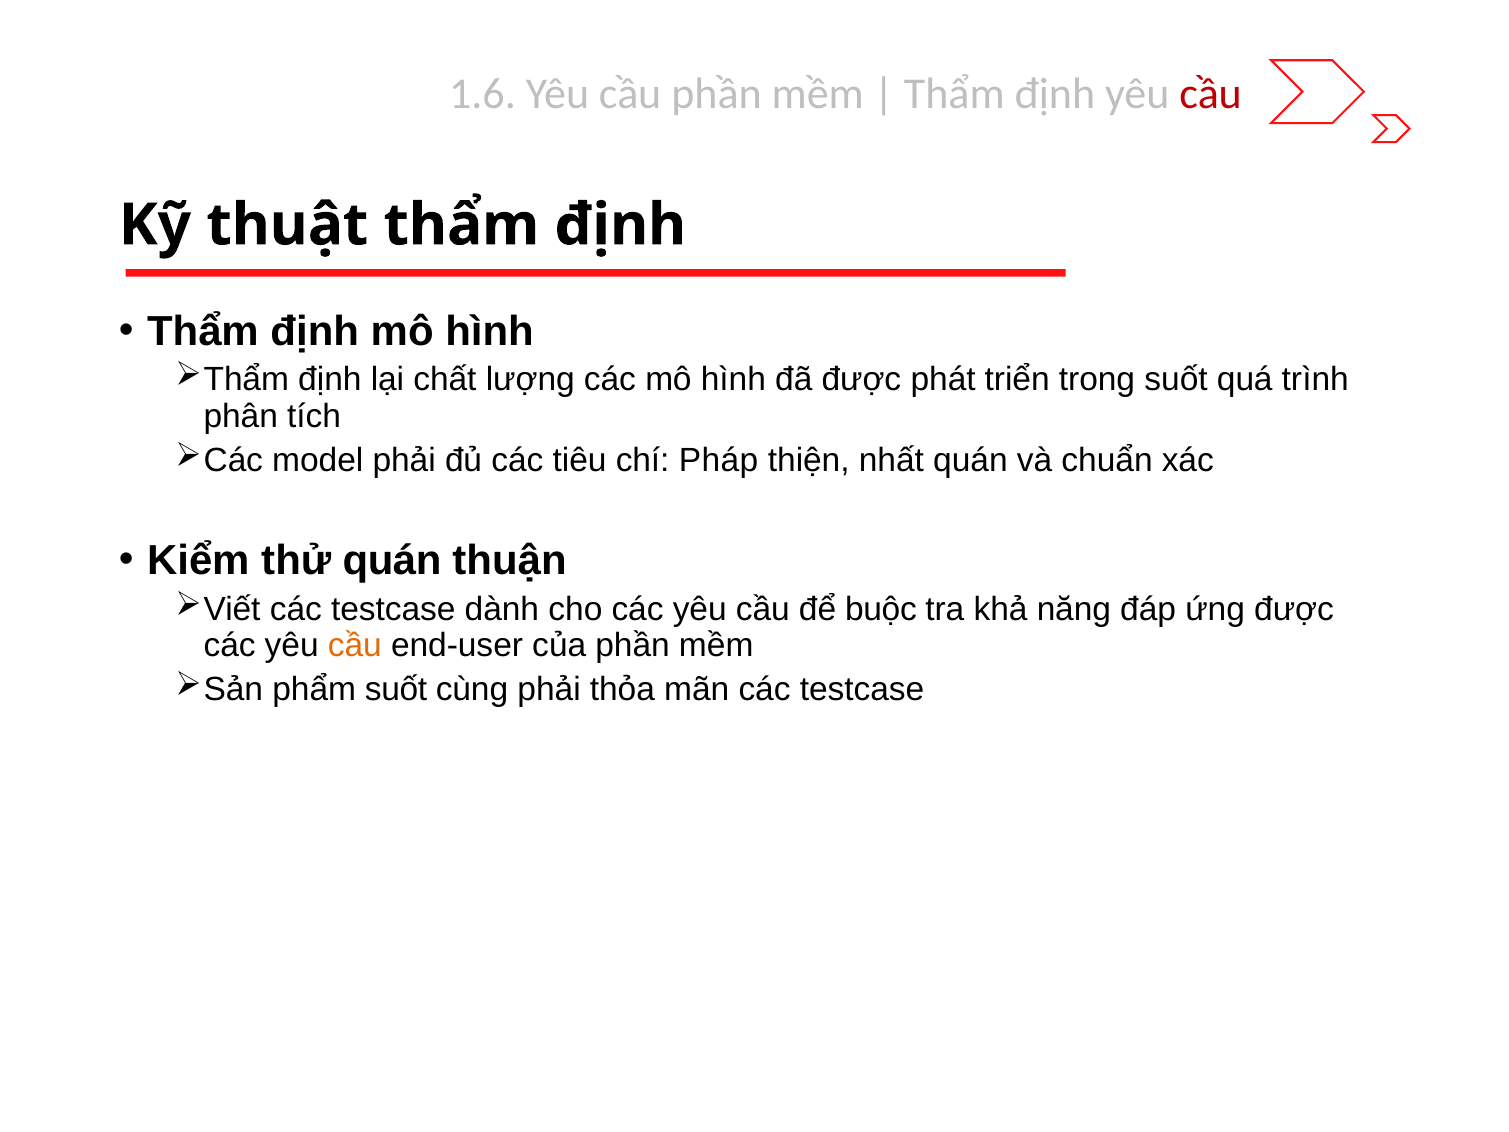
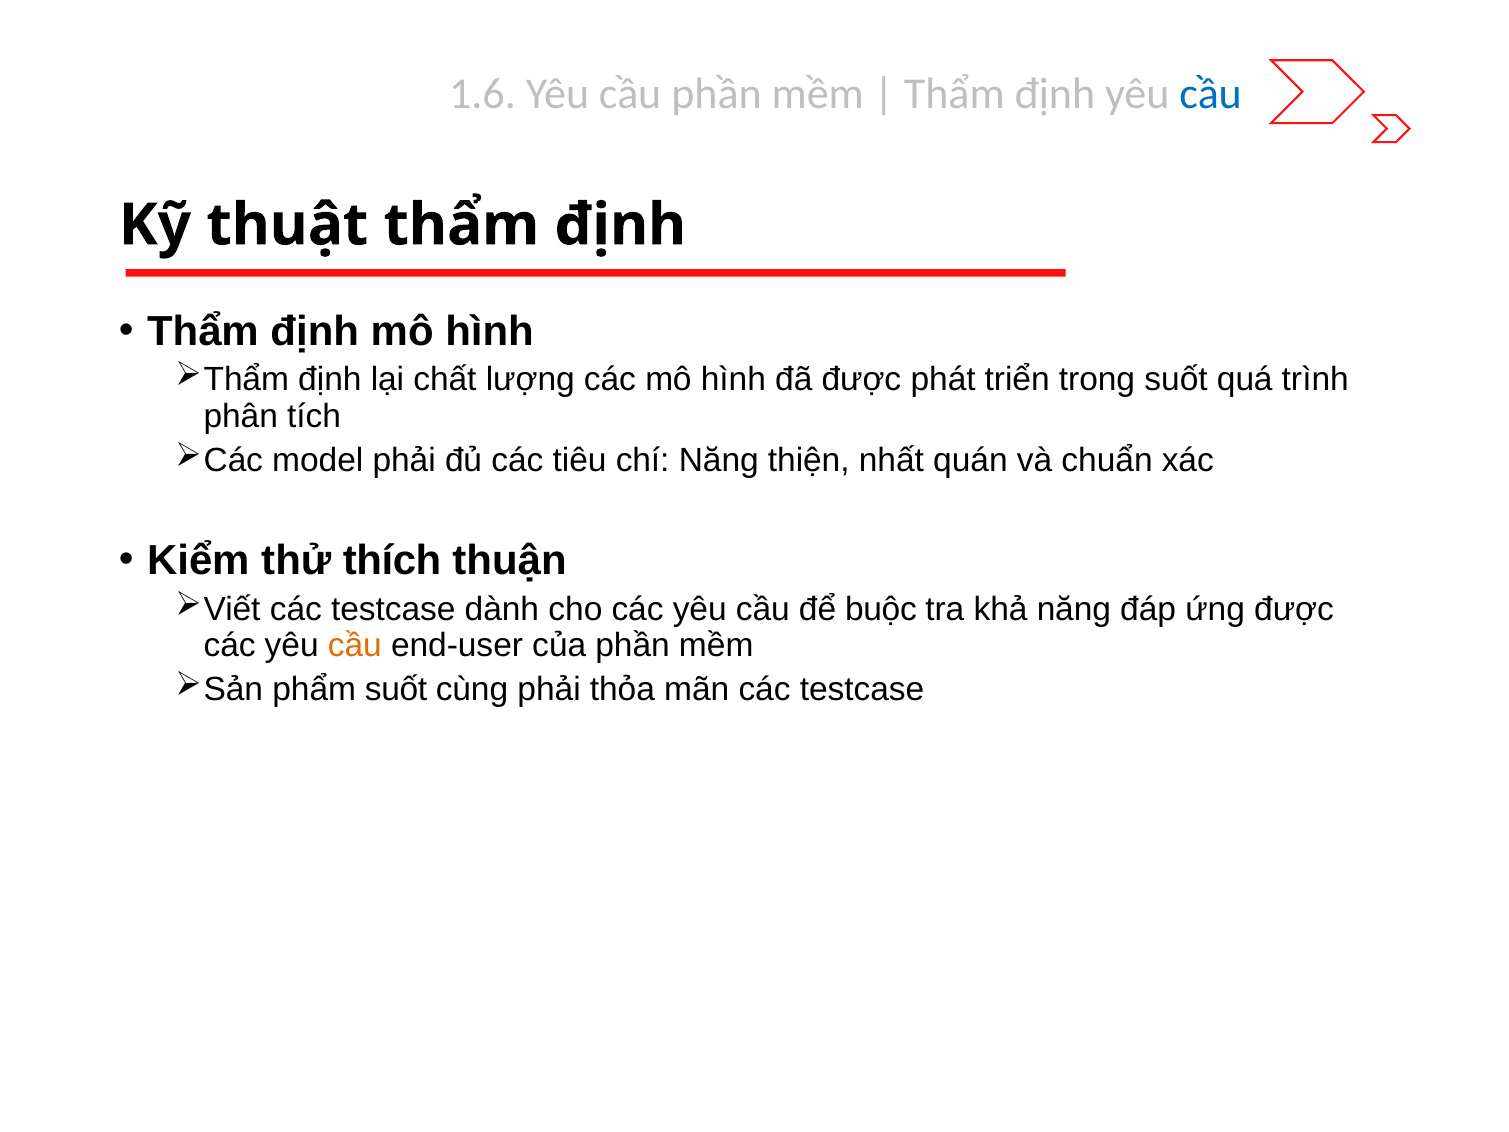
cầu at (1211, 94) colour: red -> blue
chí Pháp: Pháp -> Năng
thử quán: quán -> thích
